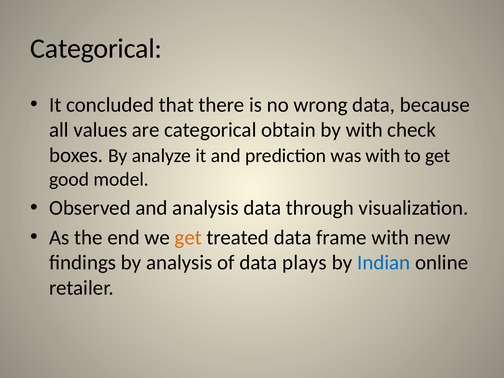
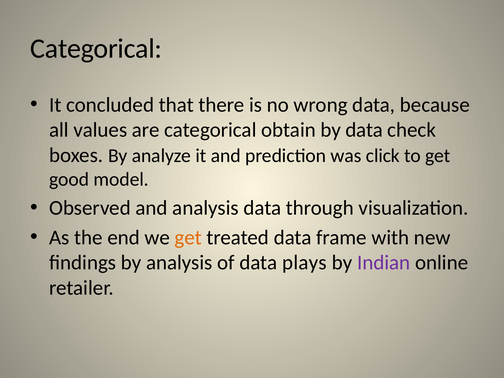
by with: with -> data
was with: with -> click
Indian colour: blue -> purple
